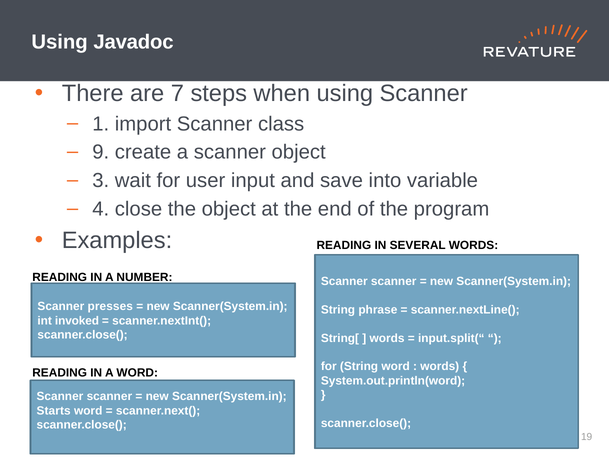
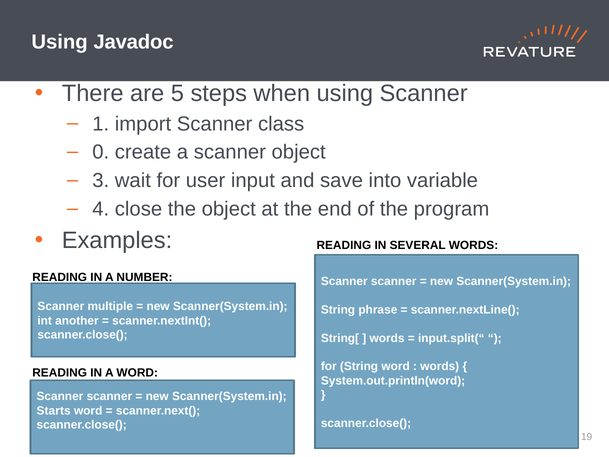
7: 7 -> 5
9: 9 -> 0
presses: presses -> multiple
invoked: invoked -> another
